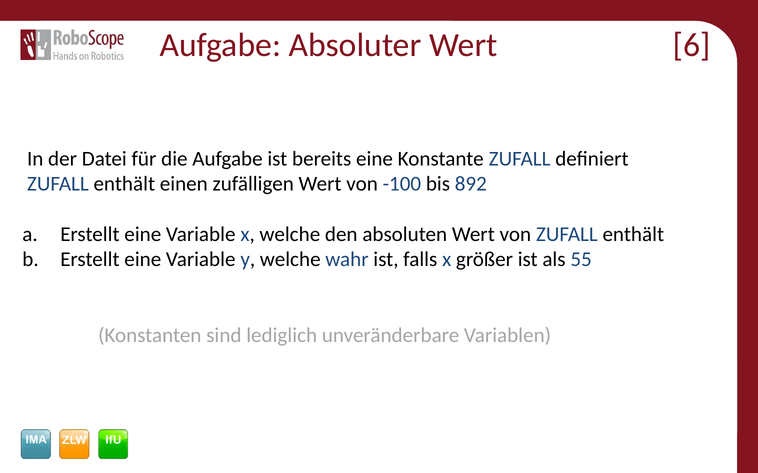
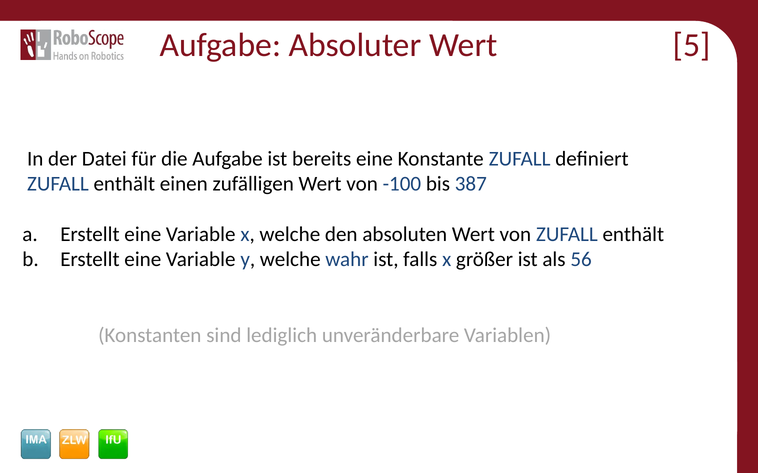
6: 6 -> 5
892: 892 -> 387
55: 55 -> 56
